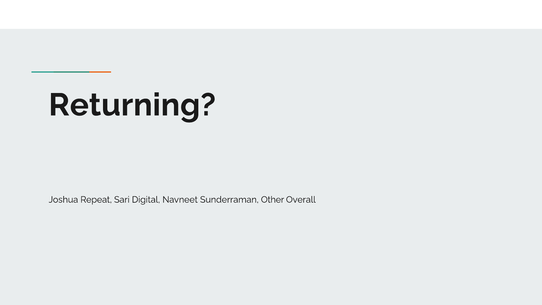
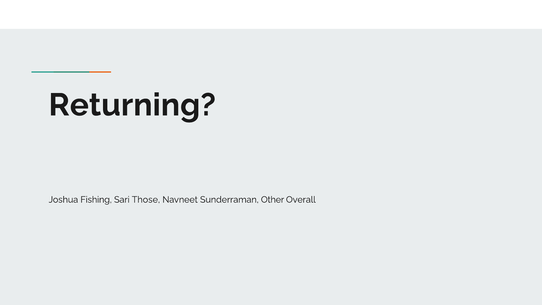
Repeat: Repeat -> Fishing
Digital: Digital -> Those
